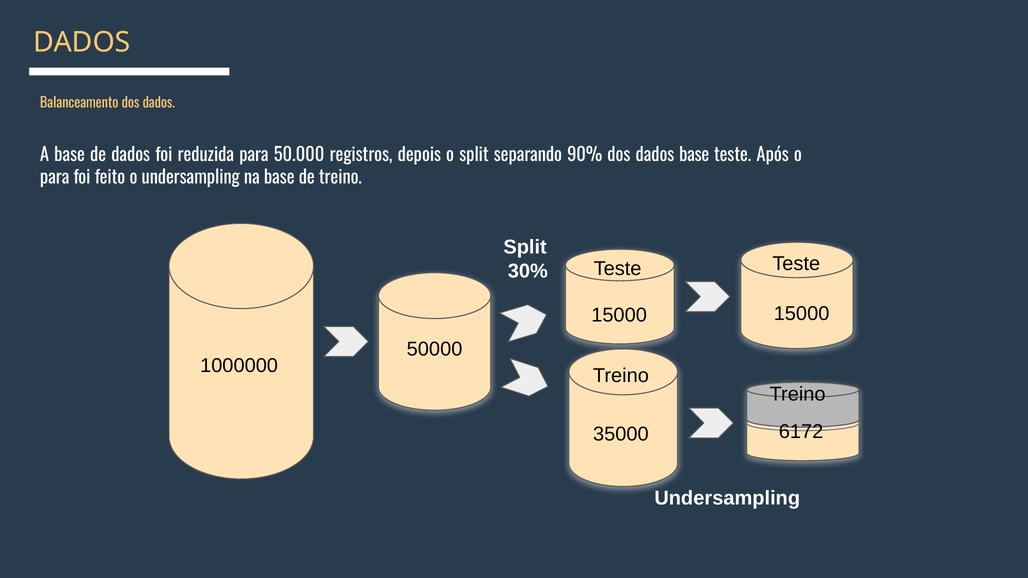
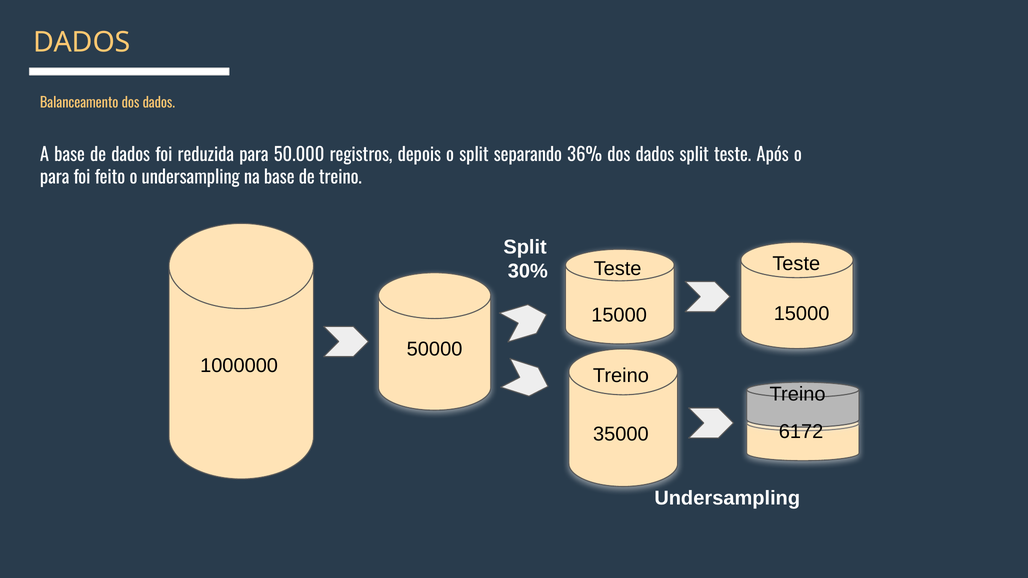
90%: 90% -> 36%
dados base: base -> split
